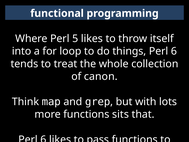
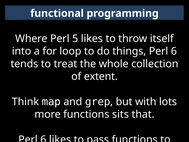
canon: canon -> extent
